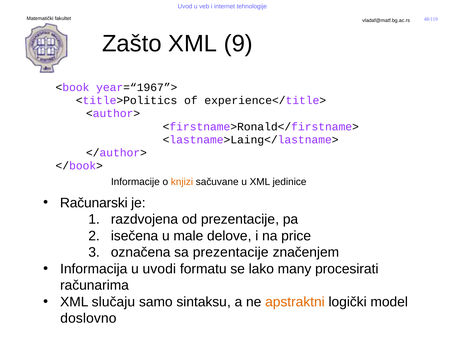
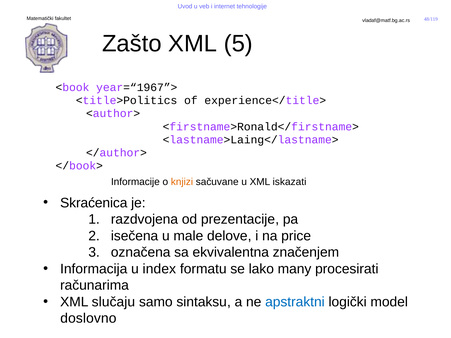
9: 9 -> 5
jedinice: jedinice -> iskazati
Računarski: Računarski -> Skraćenica
sa prezentacije: prezentacije -> ekvivalentna
uvodi: uvodi -> index
apstraktni colour: orange -> blue
